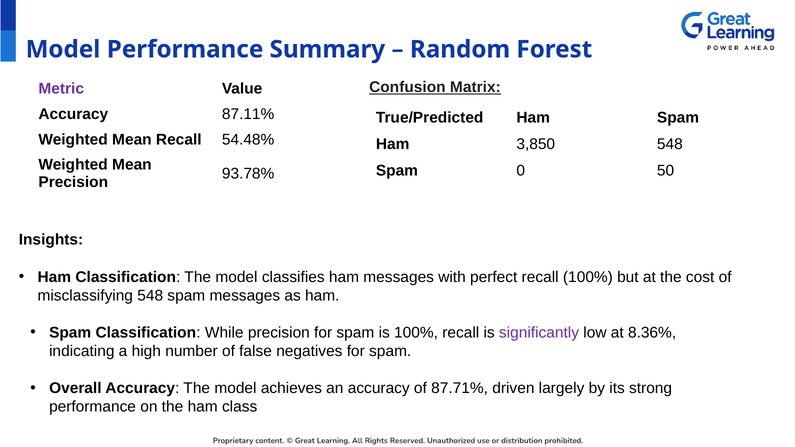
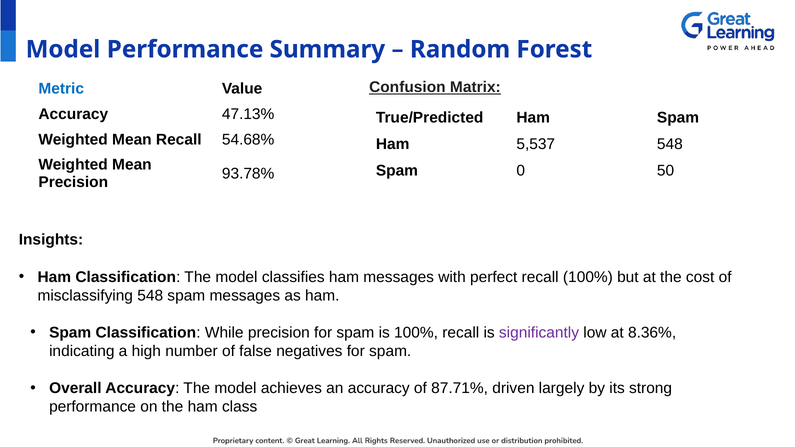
Metric colour: purple -> blue
87.11%: 87.11% -> 47.13%
54.48%: 54.48% -> 54.68%
3,850: 3,850 -> 5,537
